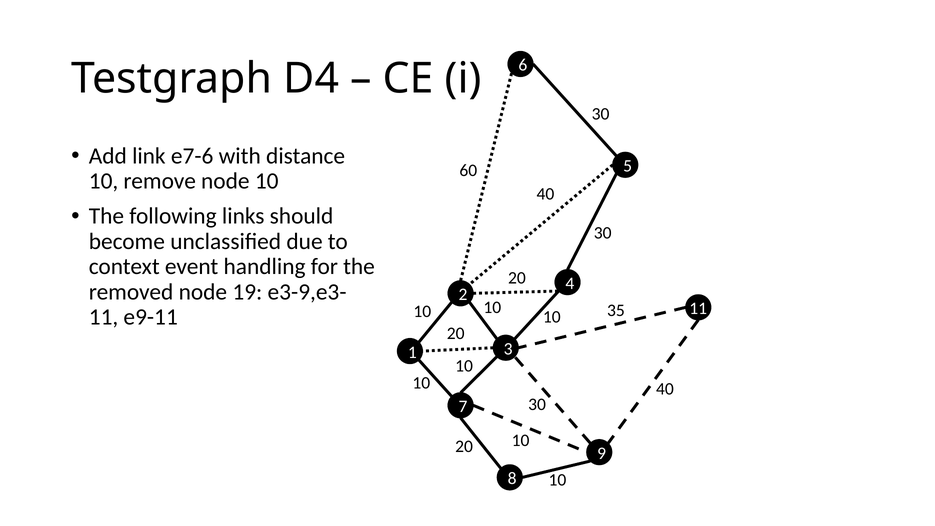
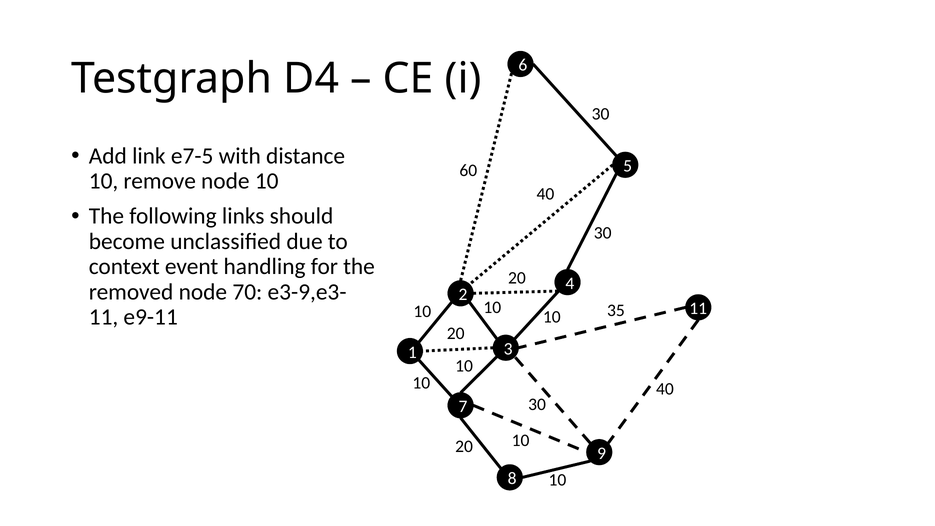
e7-6: e7-6 -> e7-5
19: 19 -> 70
